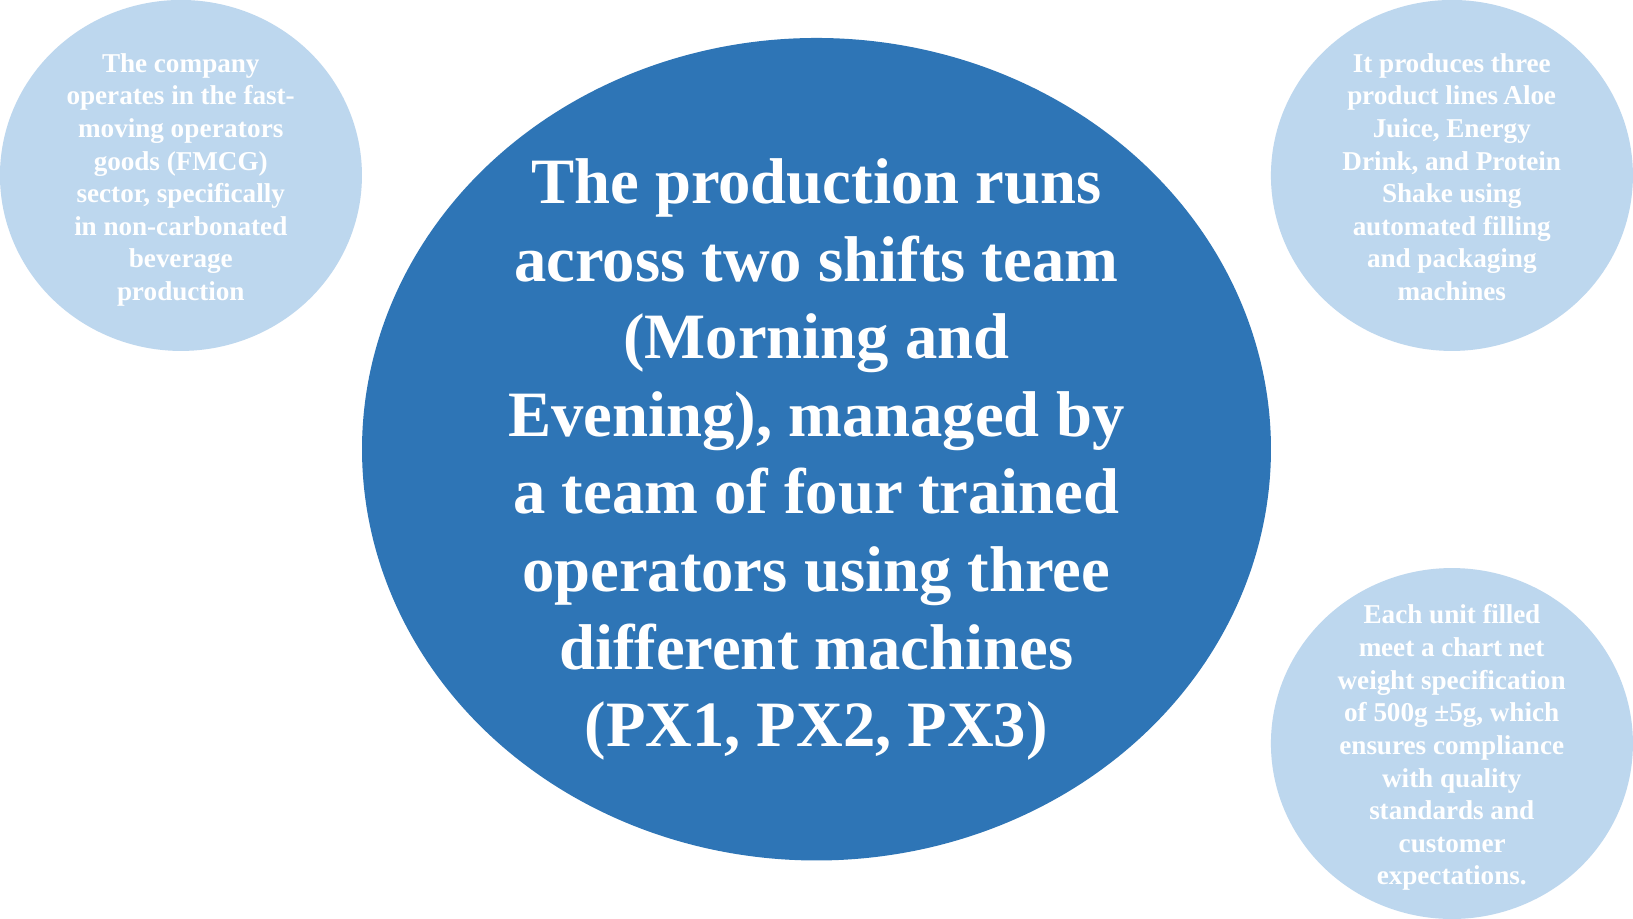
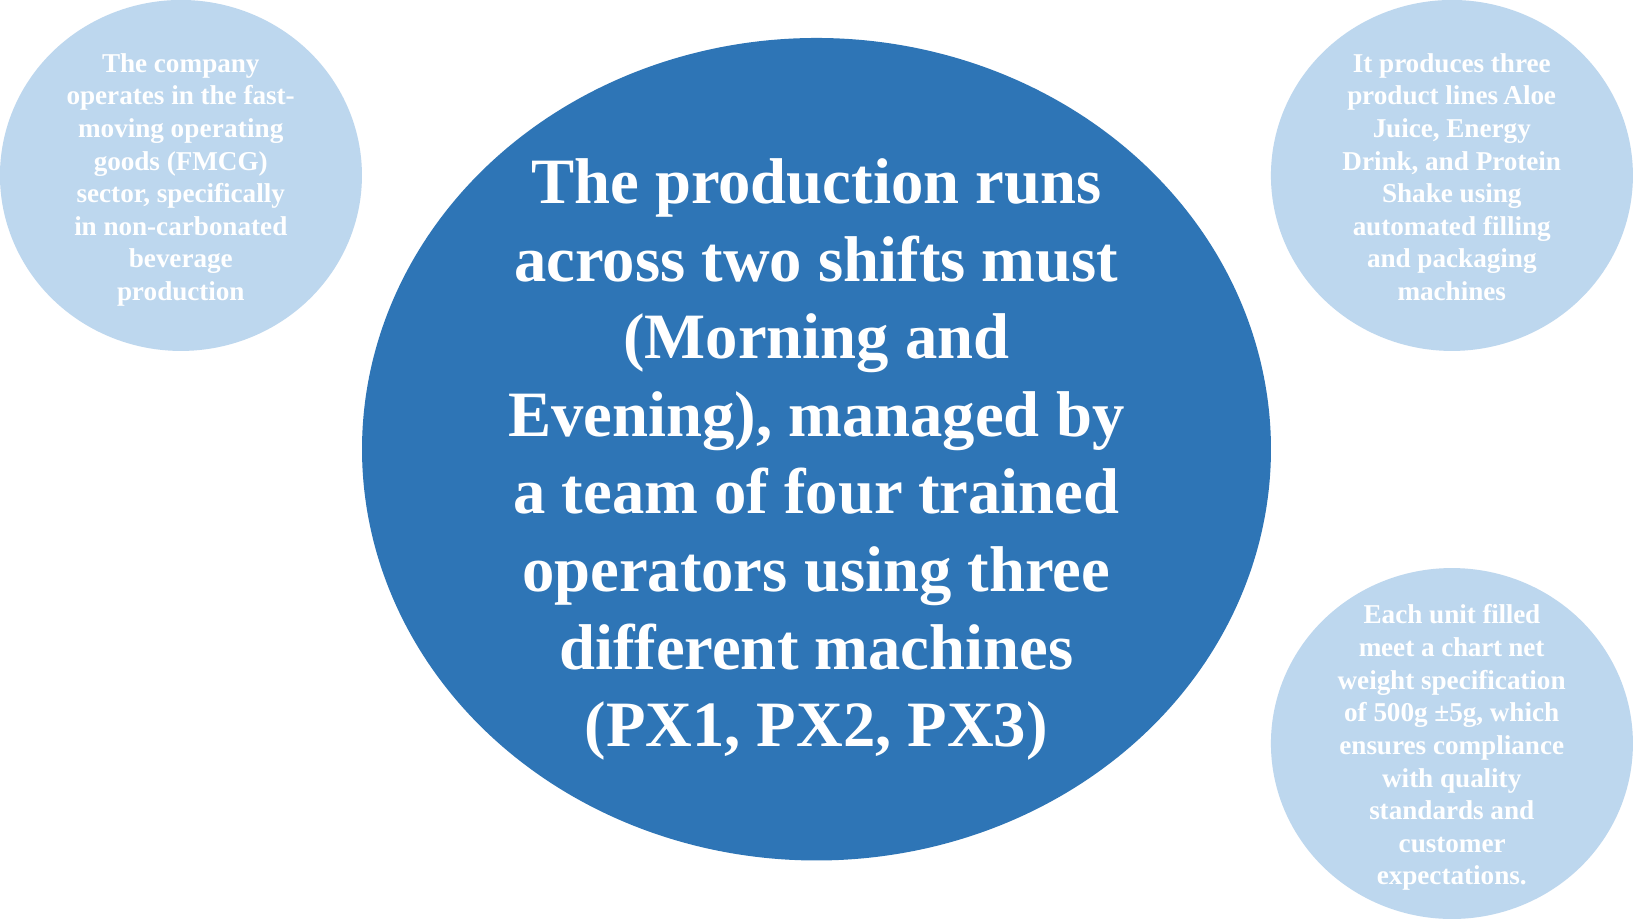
operators at (227, 128): operators -> operating
shifts team: team -> must
